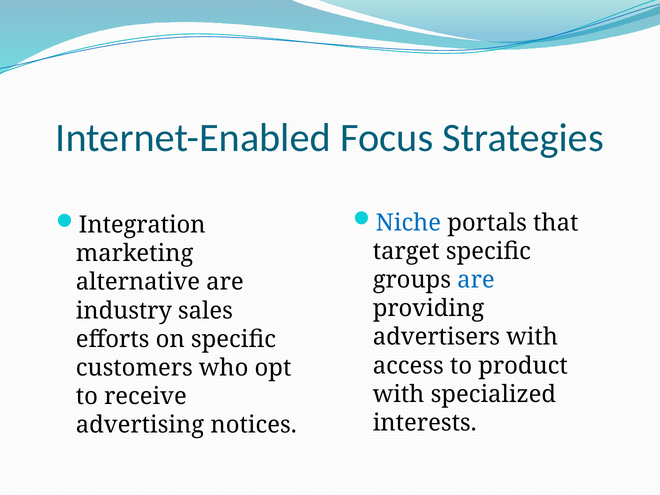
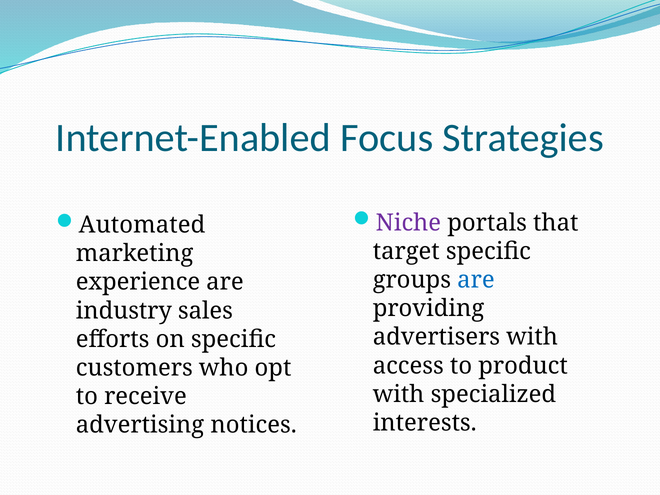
Niche colour: blue -> purple
Integration: Integration -> Automated
alternative: alternative -> experience
